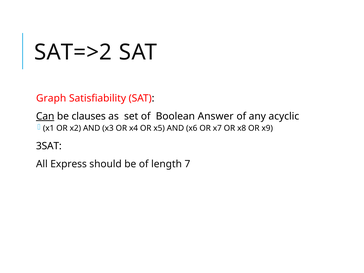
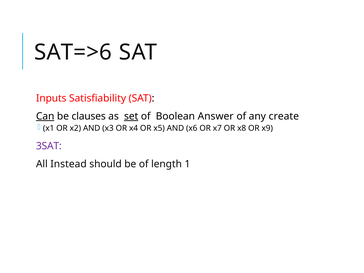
SAT=>2: SAT=>2 -> SAT=>6
Graph: Graph -> Inputs
set underline: none -> present
acyclic: acyclic -> create
3SAT colour: black -> purple
Express: Express -> Instead
7: 7 -> 1
